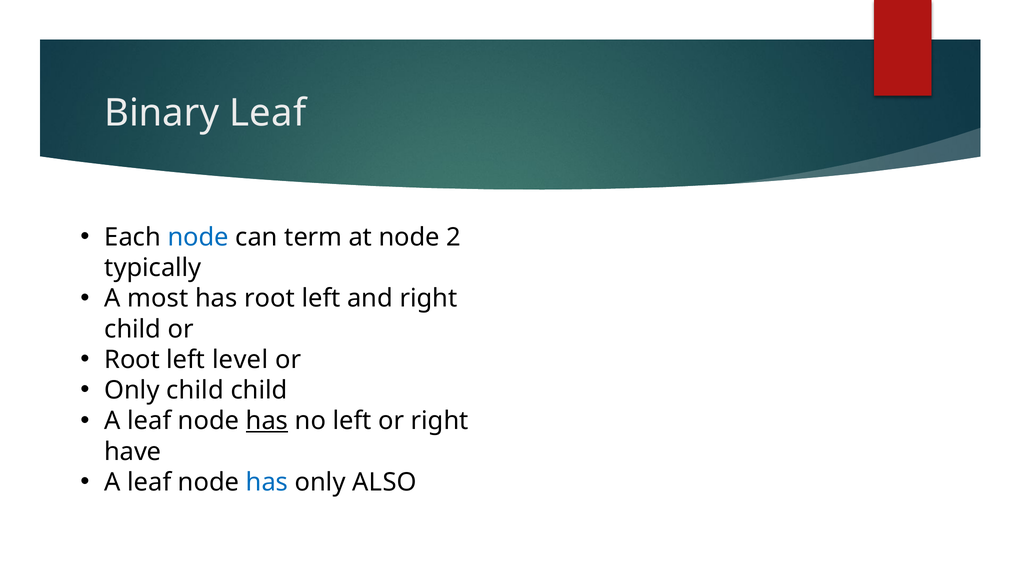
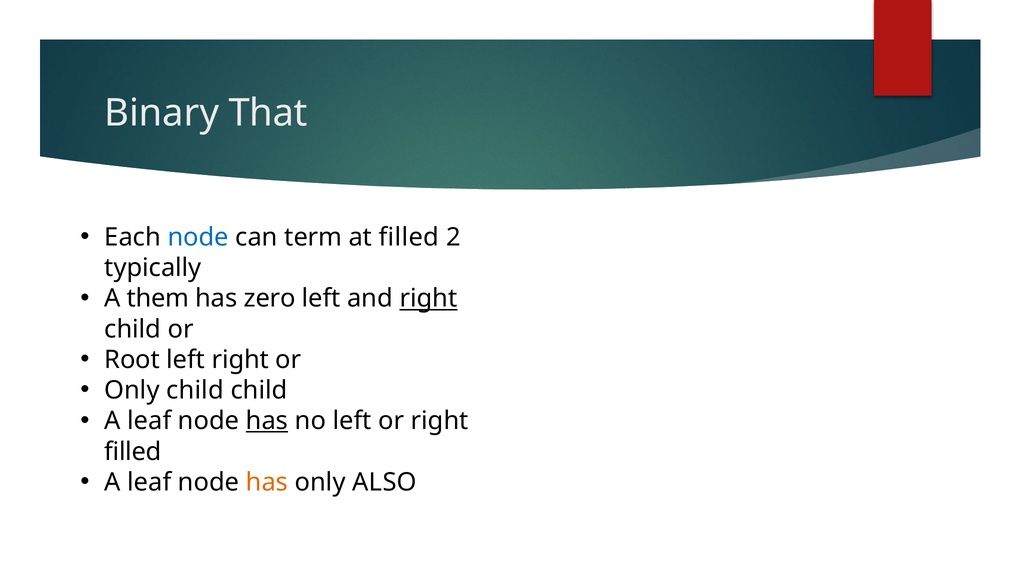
Binary Leaf: Leaf -> That
at node: node -> filled
most: most -> them
has root: root -> zero
right at (428, 299) underline: none -> present
left level: level -> right
have at (133, 452): have -> filled
has at (267, 482) colour: blue -> orange
